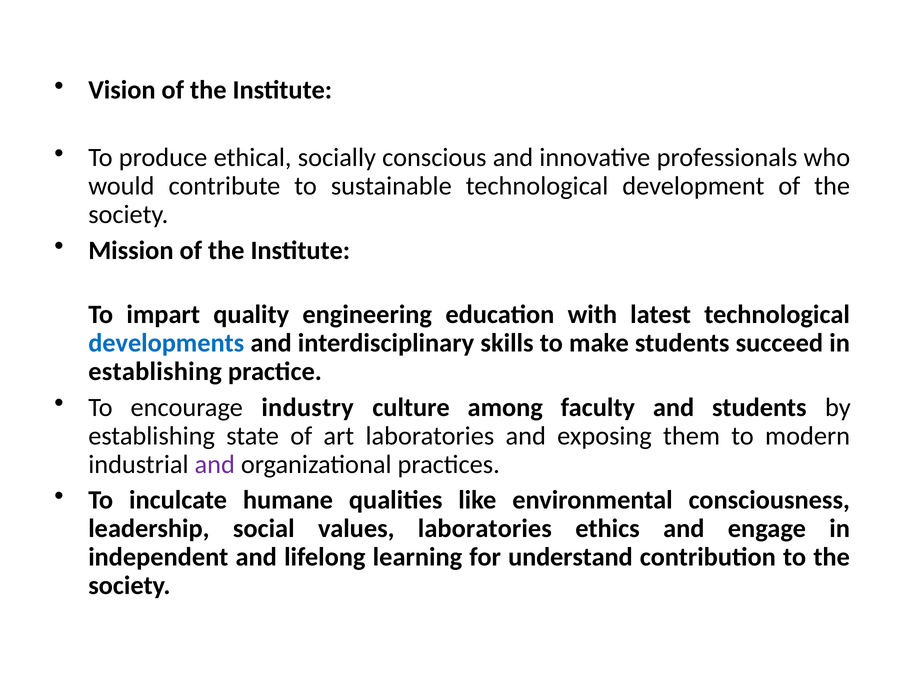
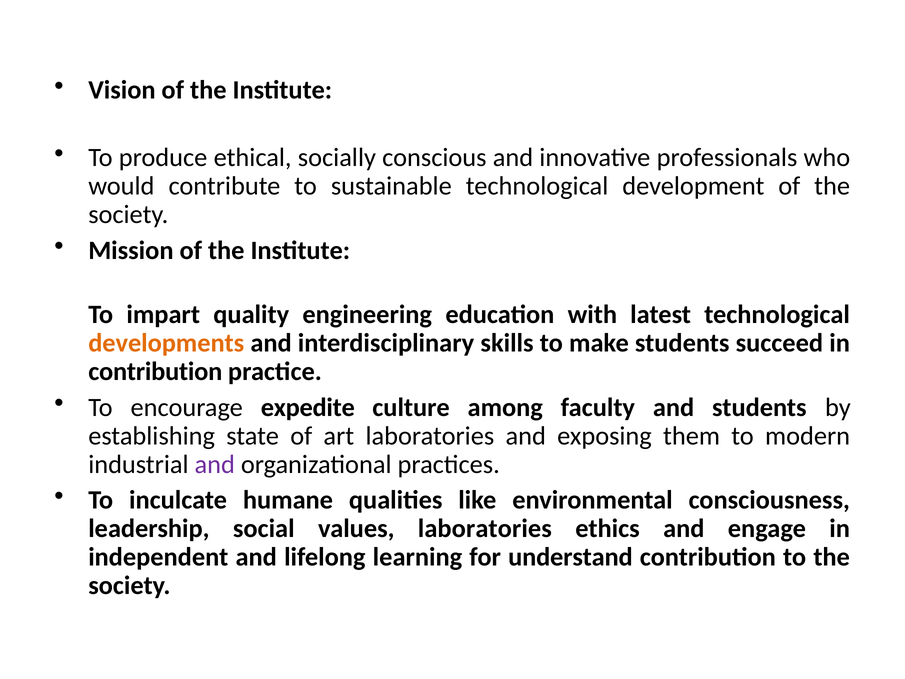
developments colour: blue -> orange
establishing at (155, 371): establishing -> contribution
industry: industry -> expedite
